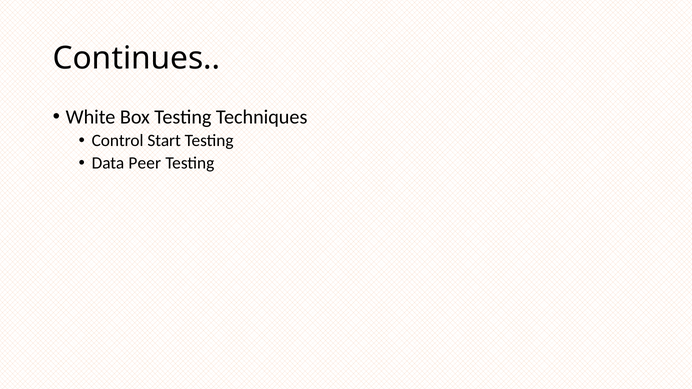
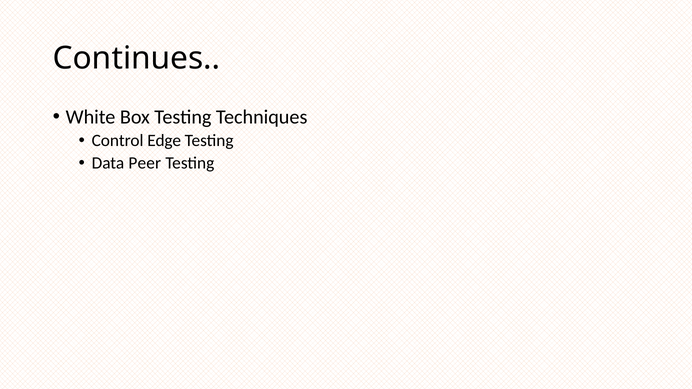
Start: Start -> Edge
